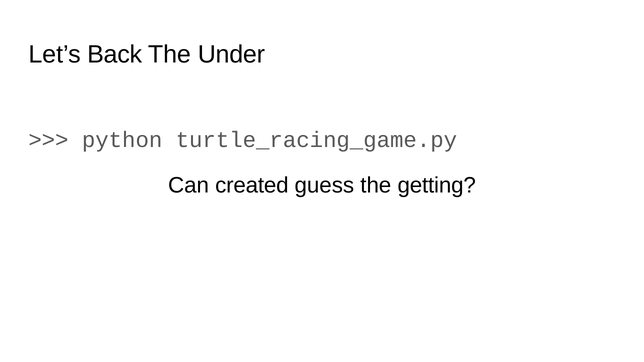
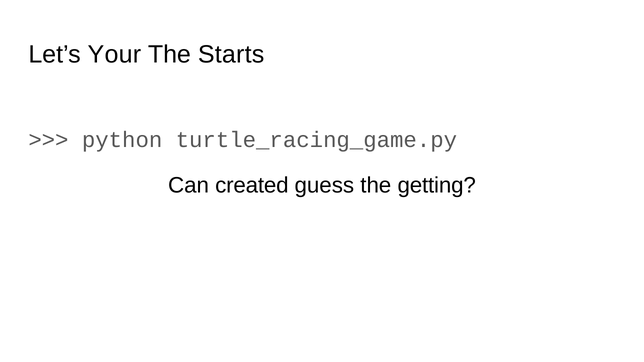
Back: Back -> Your
Under: Under -> Starts
